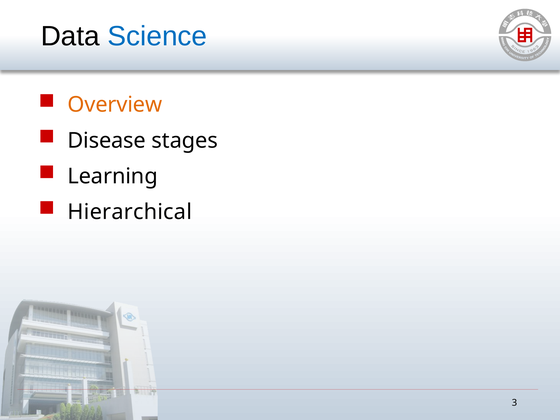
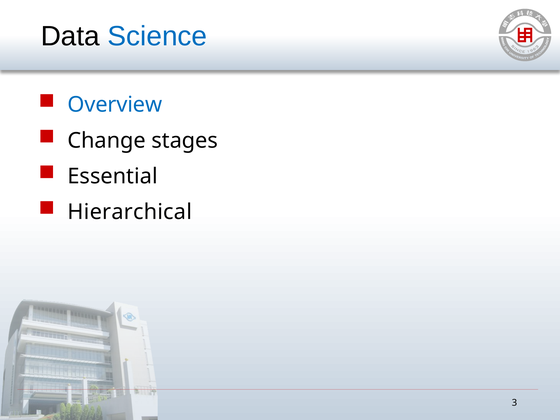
Overview colour: orange -> blue
Disease: Disease -> Change
Learning: Learning -> Essential
